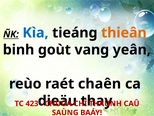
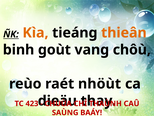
Kìa colour: blue -> orange
yeân: yeân -> chôù
chaên: chaên -> nhöùt
